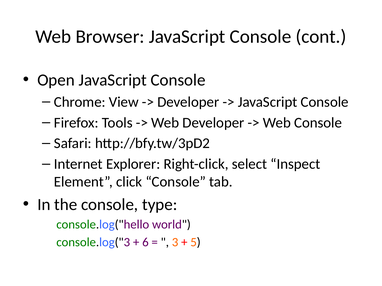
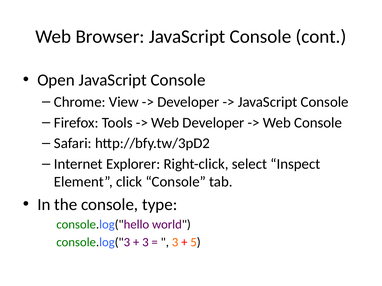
6 at (145, 243): 6 -> 3
